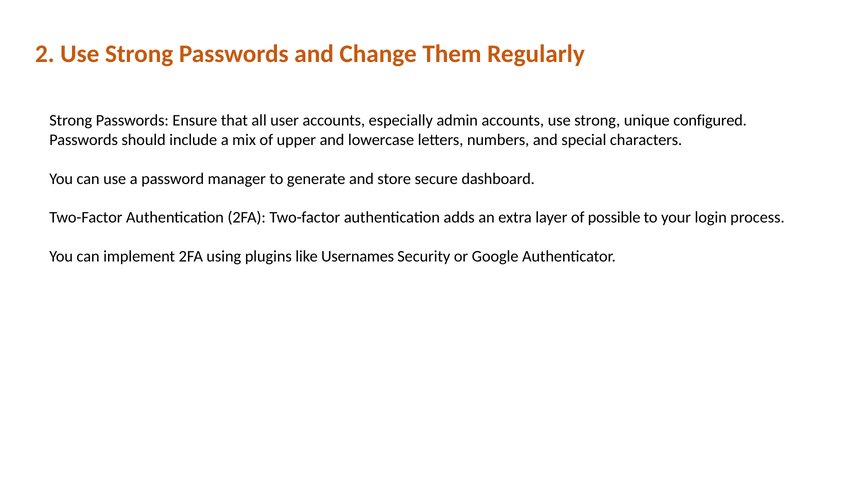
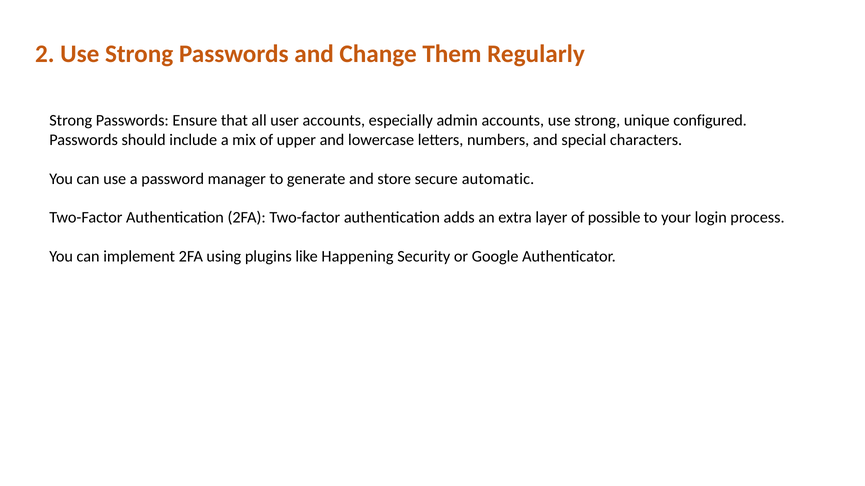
dashboard: dashboard -> automatic
Usernames: Usernames -> Happening
